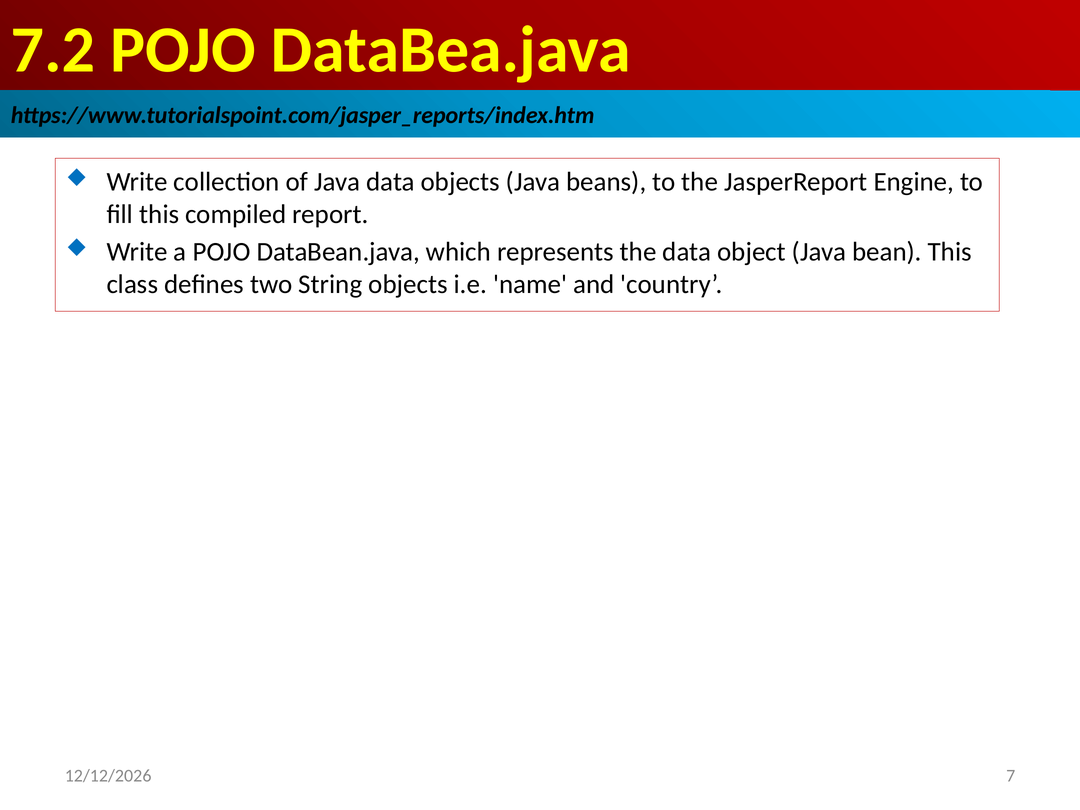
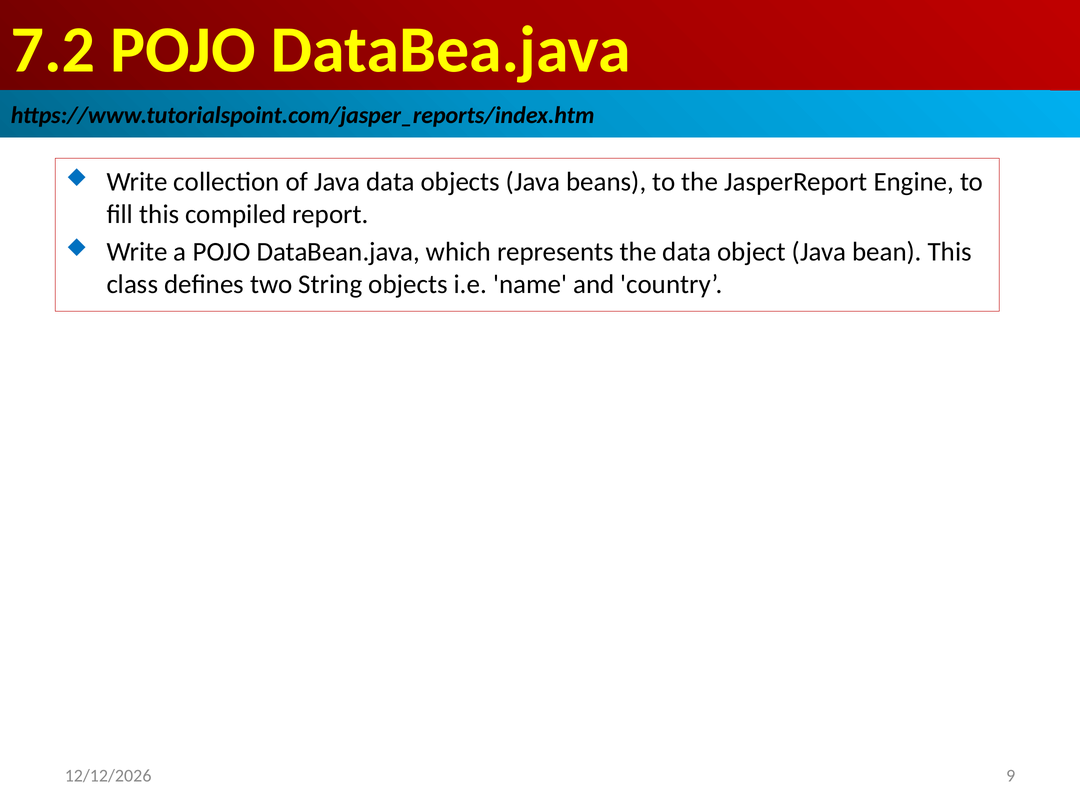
7: 7 -> 9
